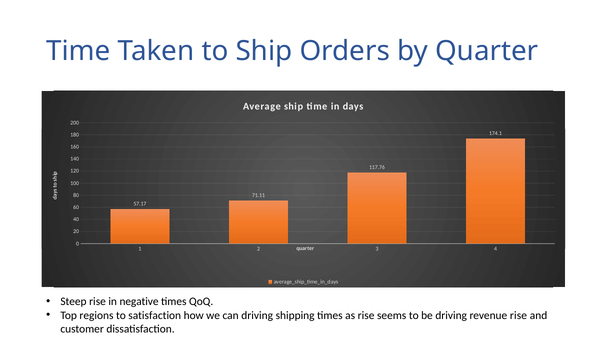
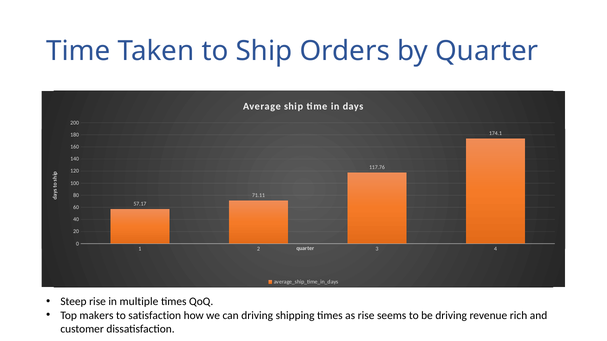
negative: negative -> multiple
regions: regions -> makers
revenue rise: rise -> rich
